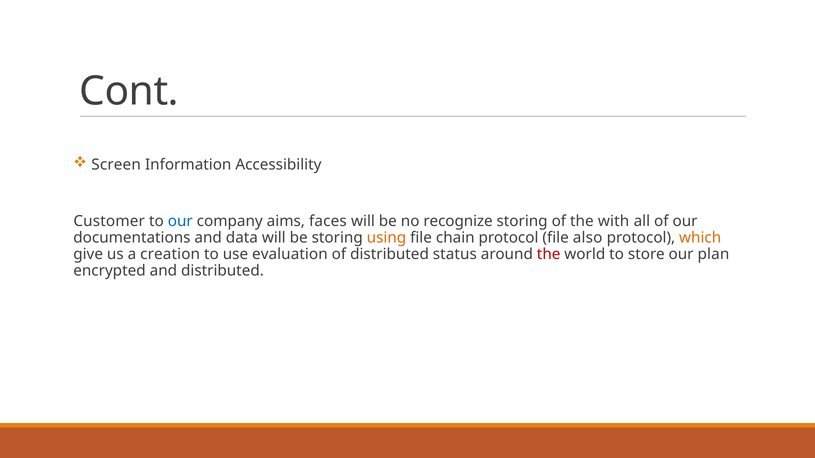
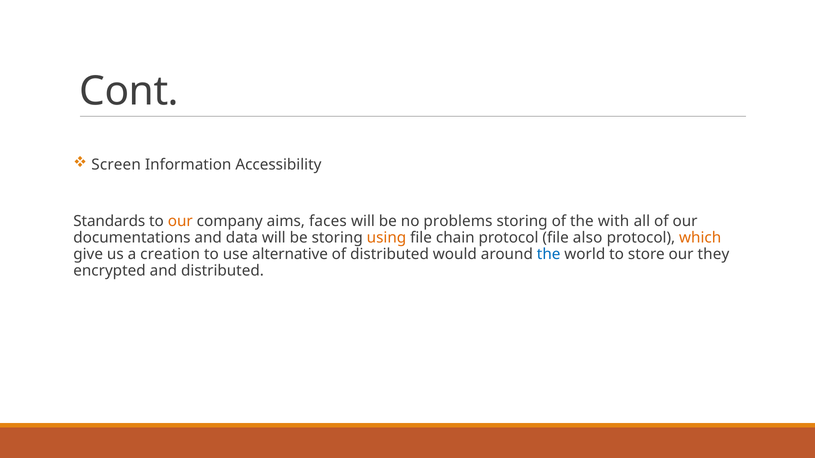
Customer: Customer -> Standards
our at (180, 222) colour: blue -> orange
recognize: recognize -> problems
evaluation: evaluation -> alternative
status: status -> would
the at (549, 255) colour: red -> blue
plan: plan -> they
